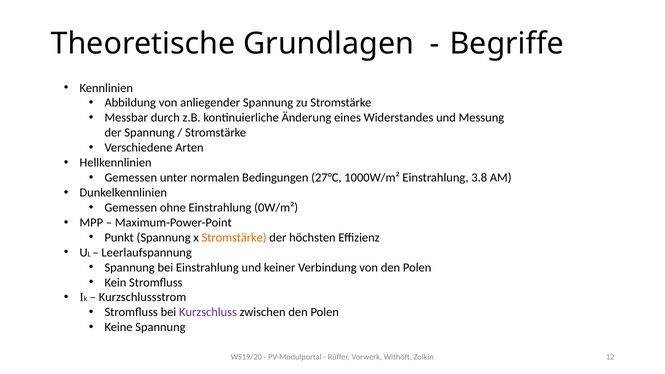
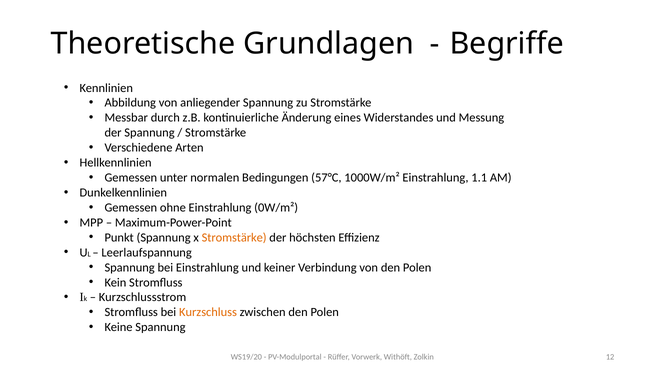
27°C: 27°C -> 57°C
3.8: 3.8 -> 1.1
Kurzschluss colour: purple -> orange
